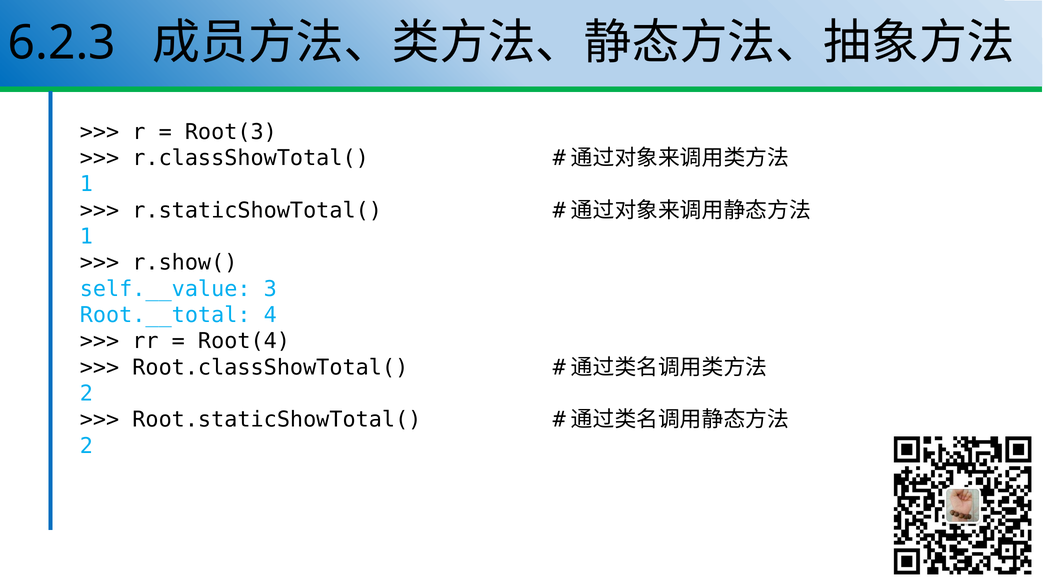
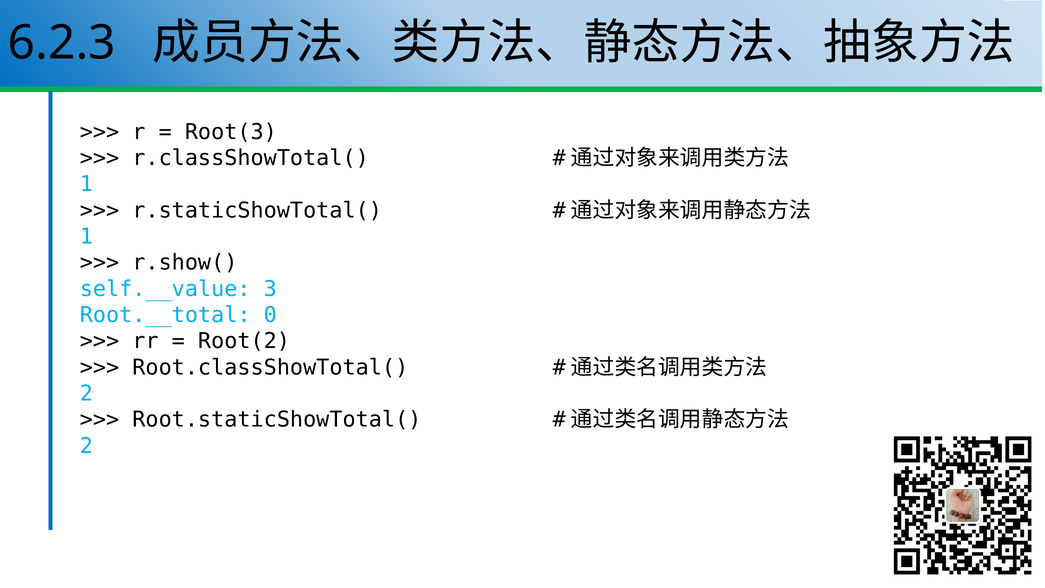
4: 4 -> 0
Root(4: Root(4 -> Root(2
